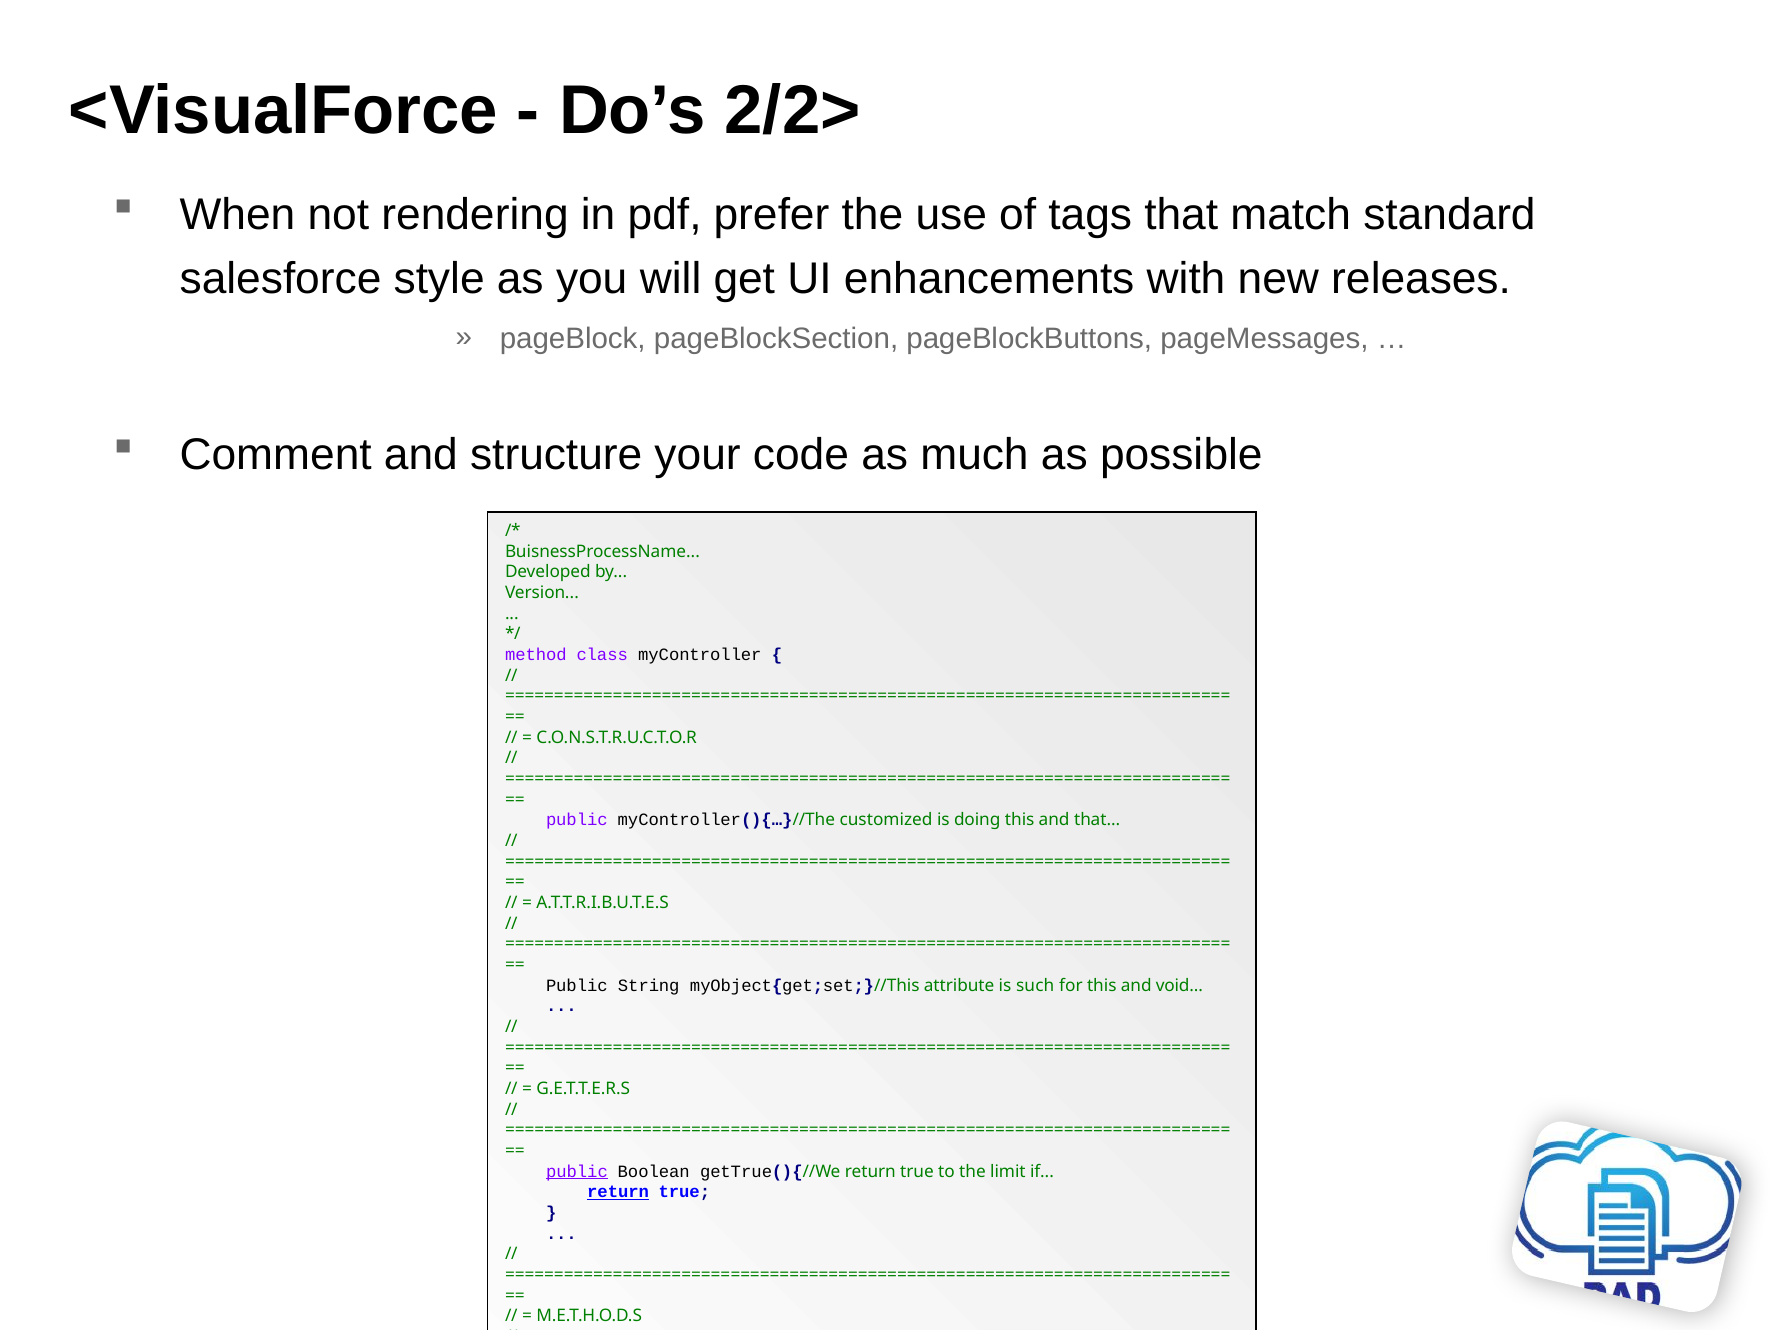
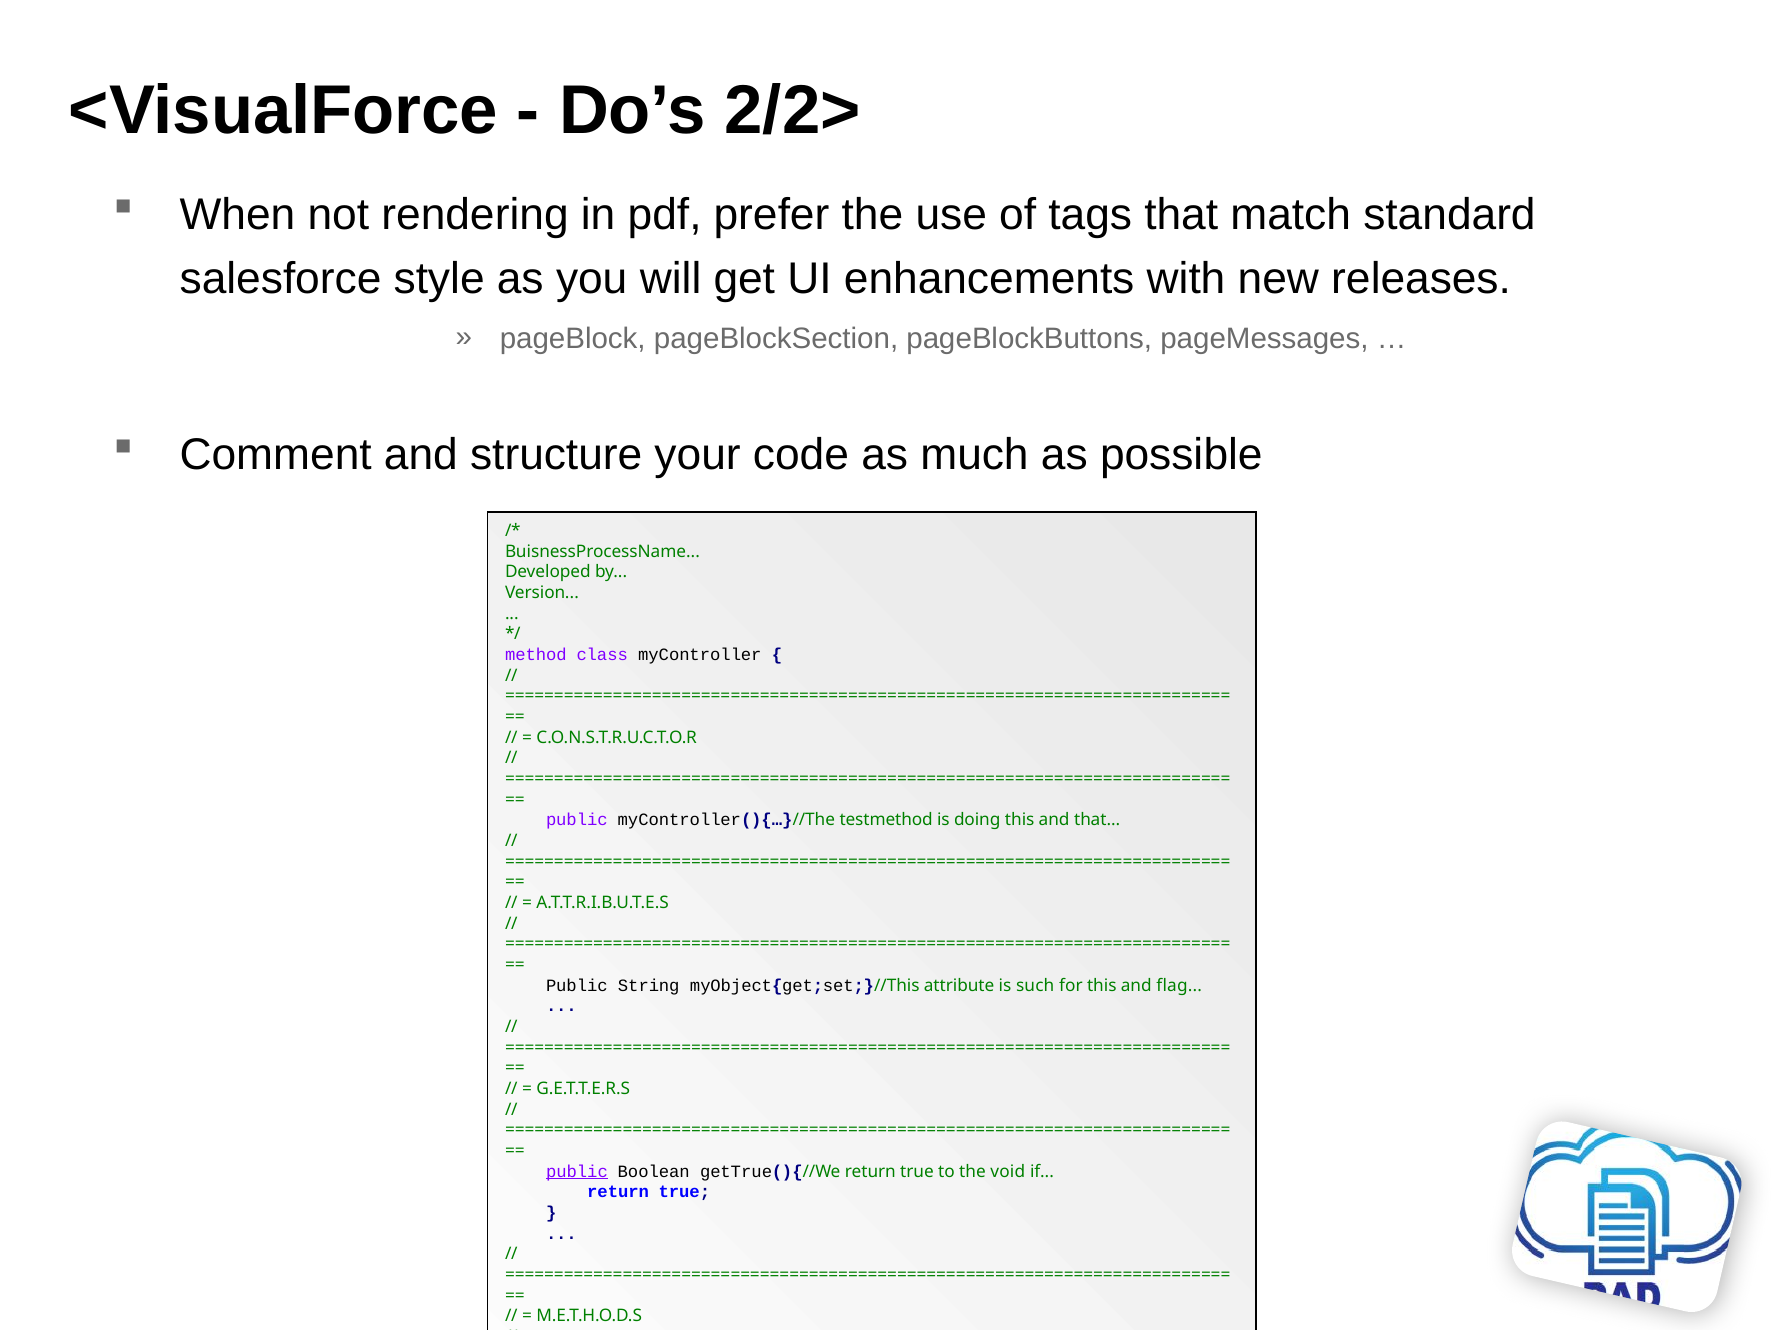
myController(){…}//The customized: customized -> testmethod
and void: void -> flag
the limit: limit -> void
return at (618, 1192) underline: present -> none
